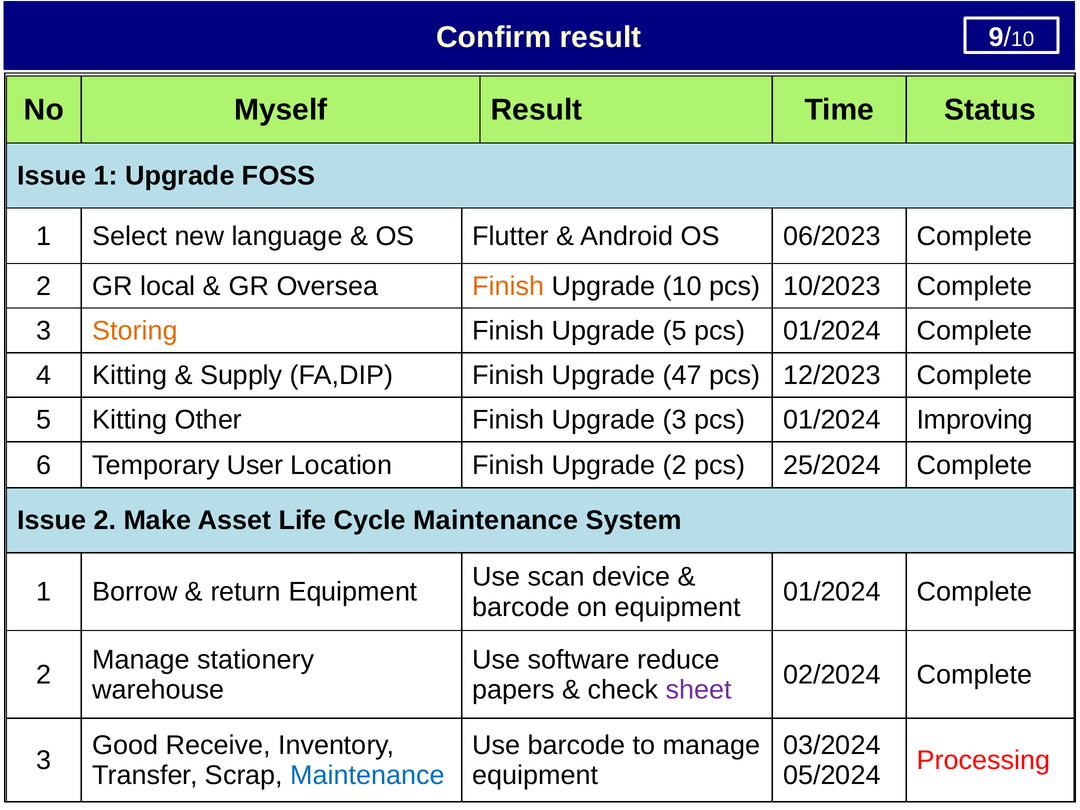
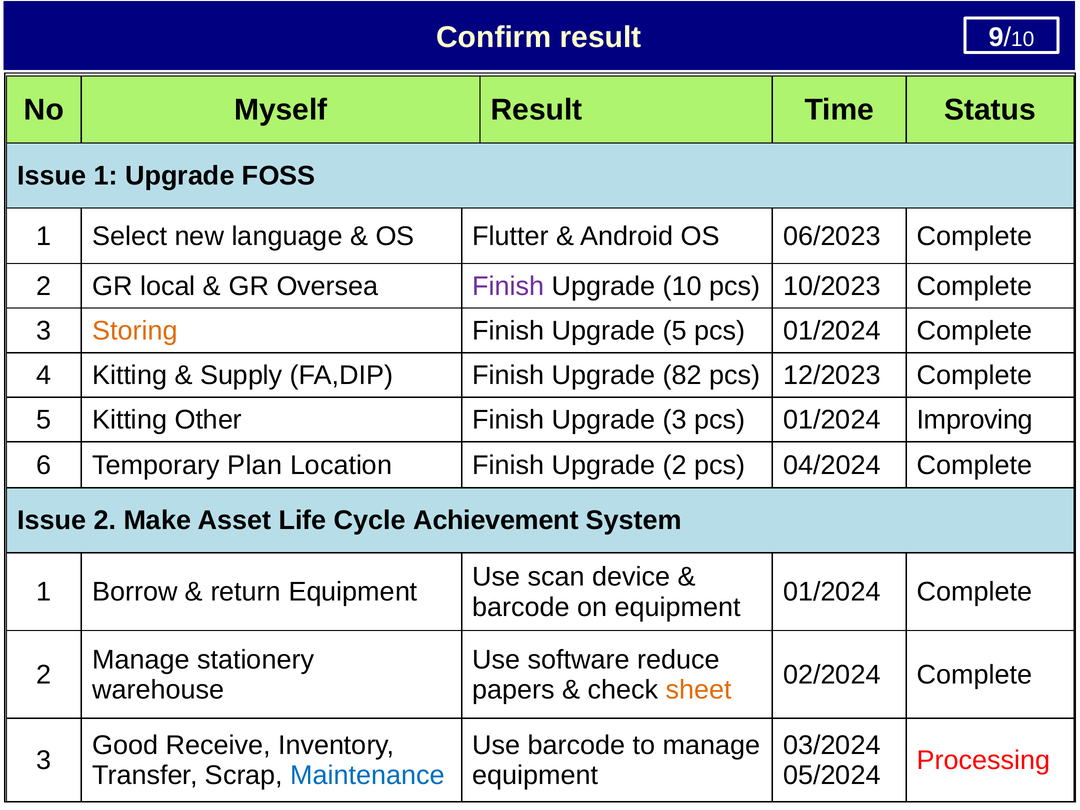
Finish at (508, 286) colour: orange -> purple
47: 47 -> 82
User: User -> Plan
25/2024: 25/2024 -> 04/2024
Cycle Maintenance: Maintenance -> Achievement
sheet colour: purple -> orange
